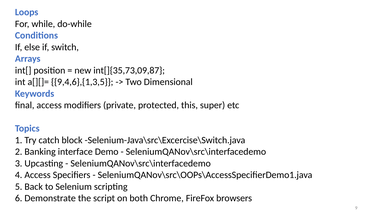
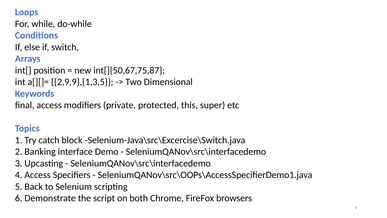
int[]{35,73,09,87: int[]{35,73,09,87 -> int[]{50,67,75,87
9,4,6},{1,3,5: 9,4,6},{1,3,5 -> 2,9,9},{1,3,5
